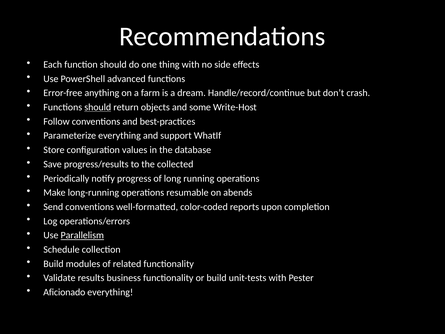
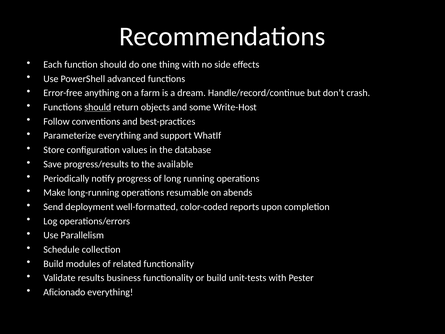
collected: collected -> available
Send conventions: conventions -> deployment
Parallelism underline: present -> none
